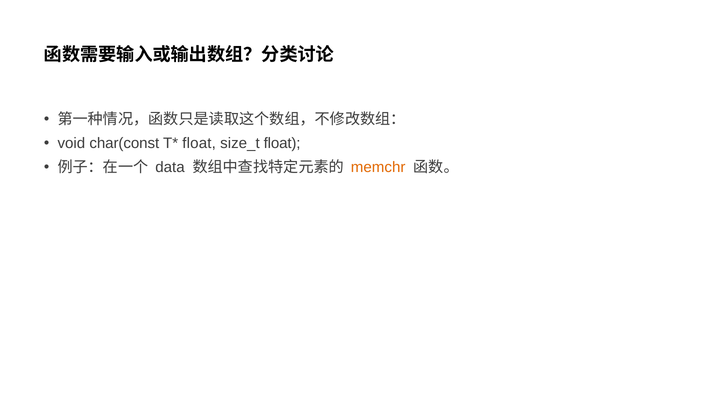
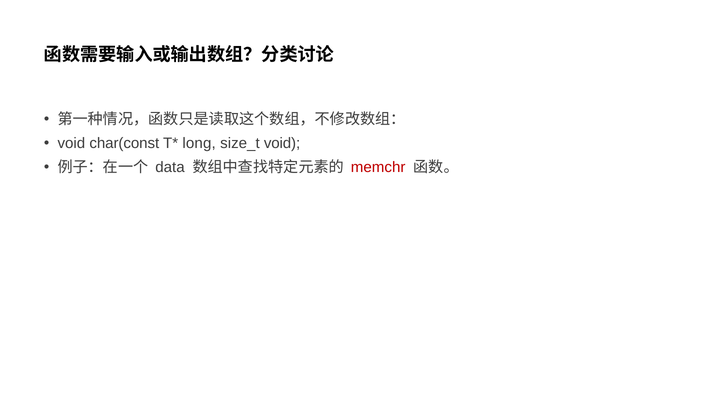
float at (199, 143): float -> long
size_t float: float -> void
memchr colour: orange -> red
